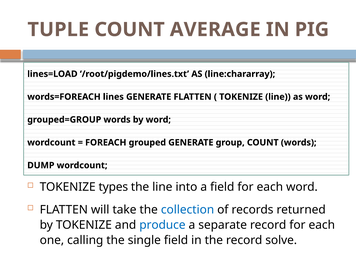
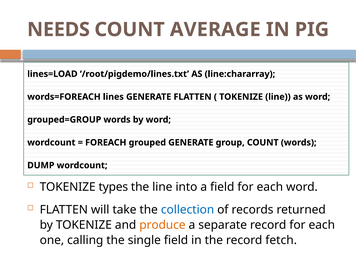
TUPLE: TUPLE -> NEEDS
produce colour: blue -> orange
solve: solve -> fetch
